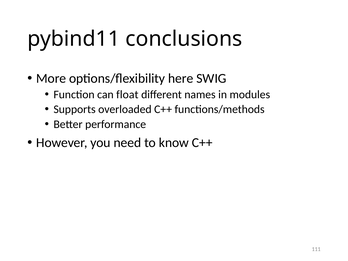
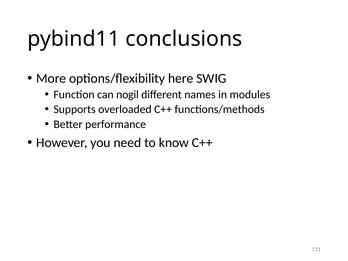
float: float -> nogil
